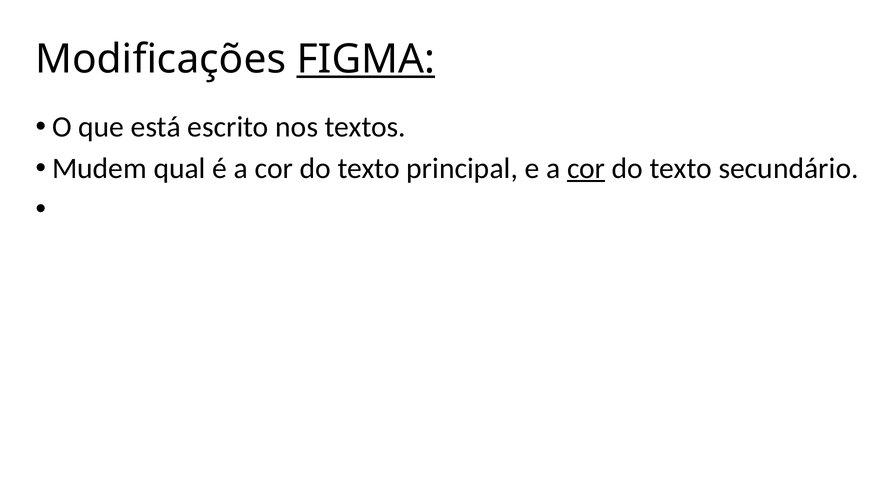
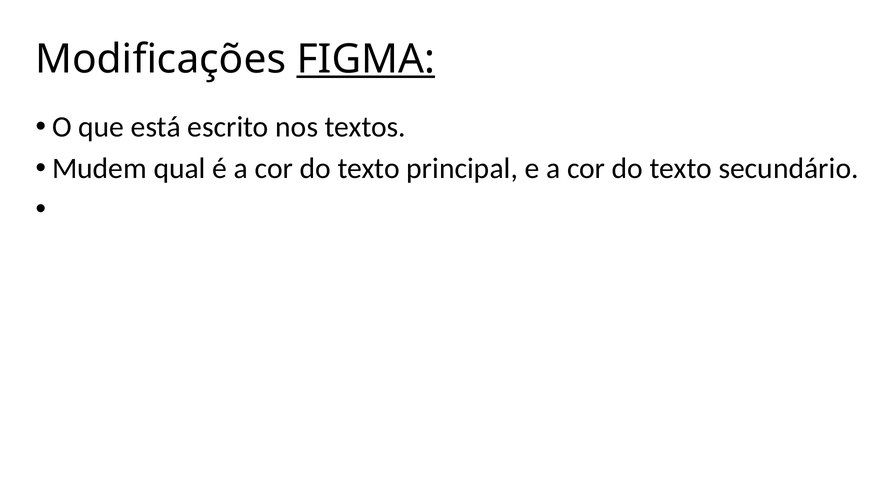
cor at (586, 168) underline: present -> none
